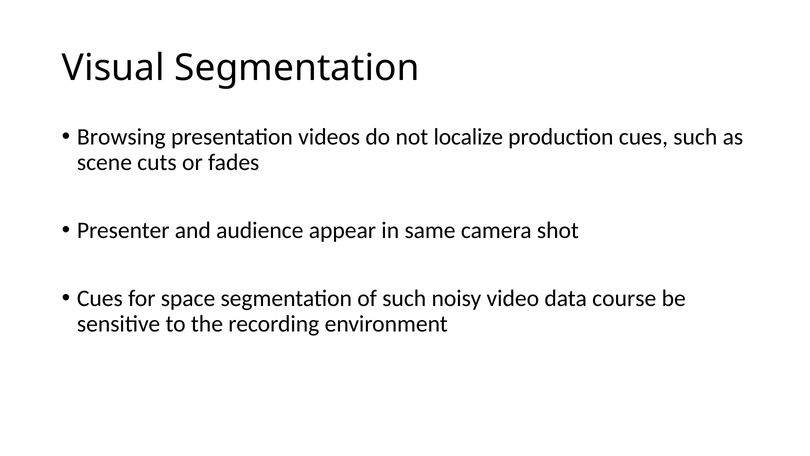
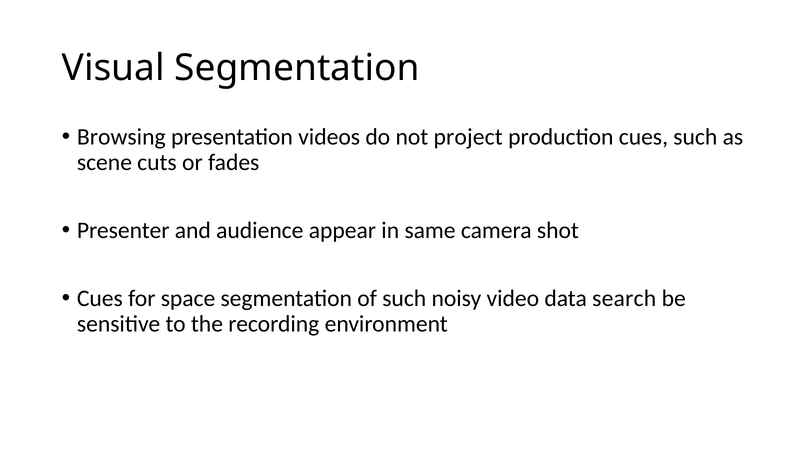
localize: localize -> project
course: course -> search
